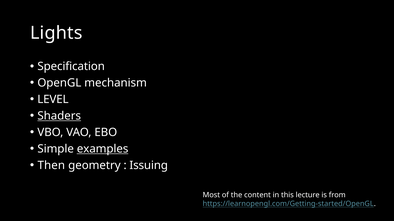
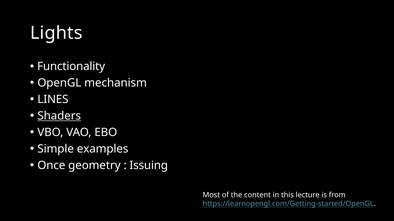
Specification: Specification -> Functionality
LEVEL: LEVEL -> LINES
examples underline: present -> none
Then: Then -> Once
